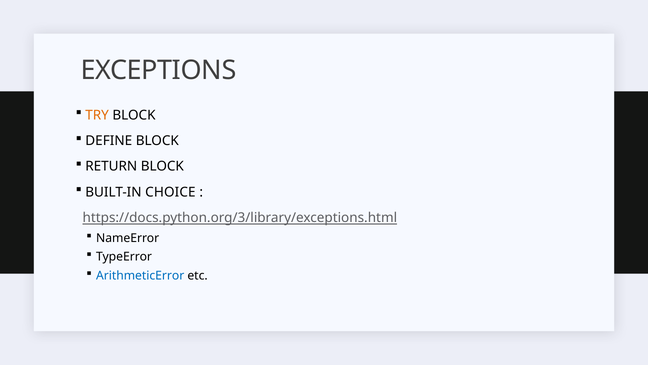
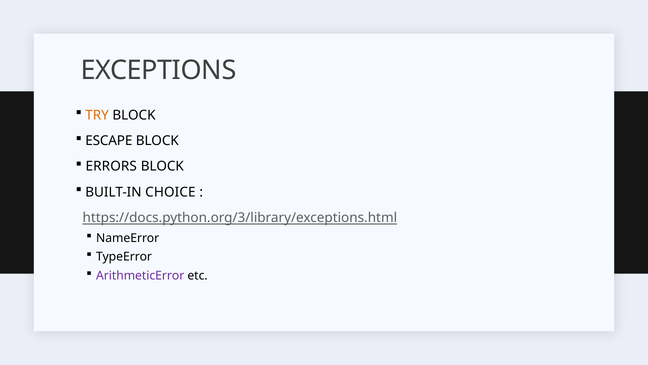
DEFINE: DEFINE -> ESCAPE
RETURN: RETURN -> ERRORS
ArithmeticError colour: blue -> purple
